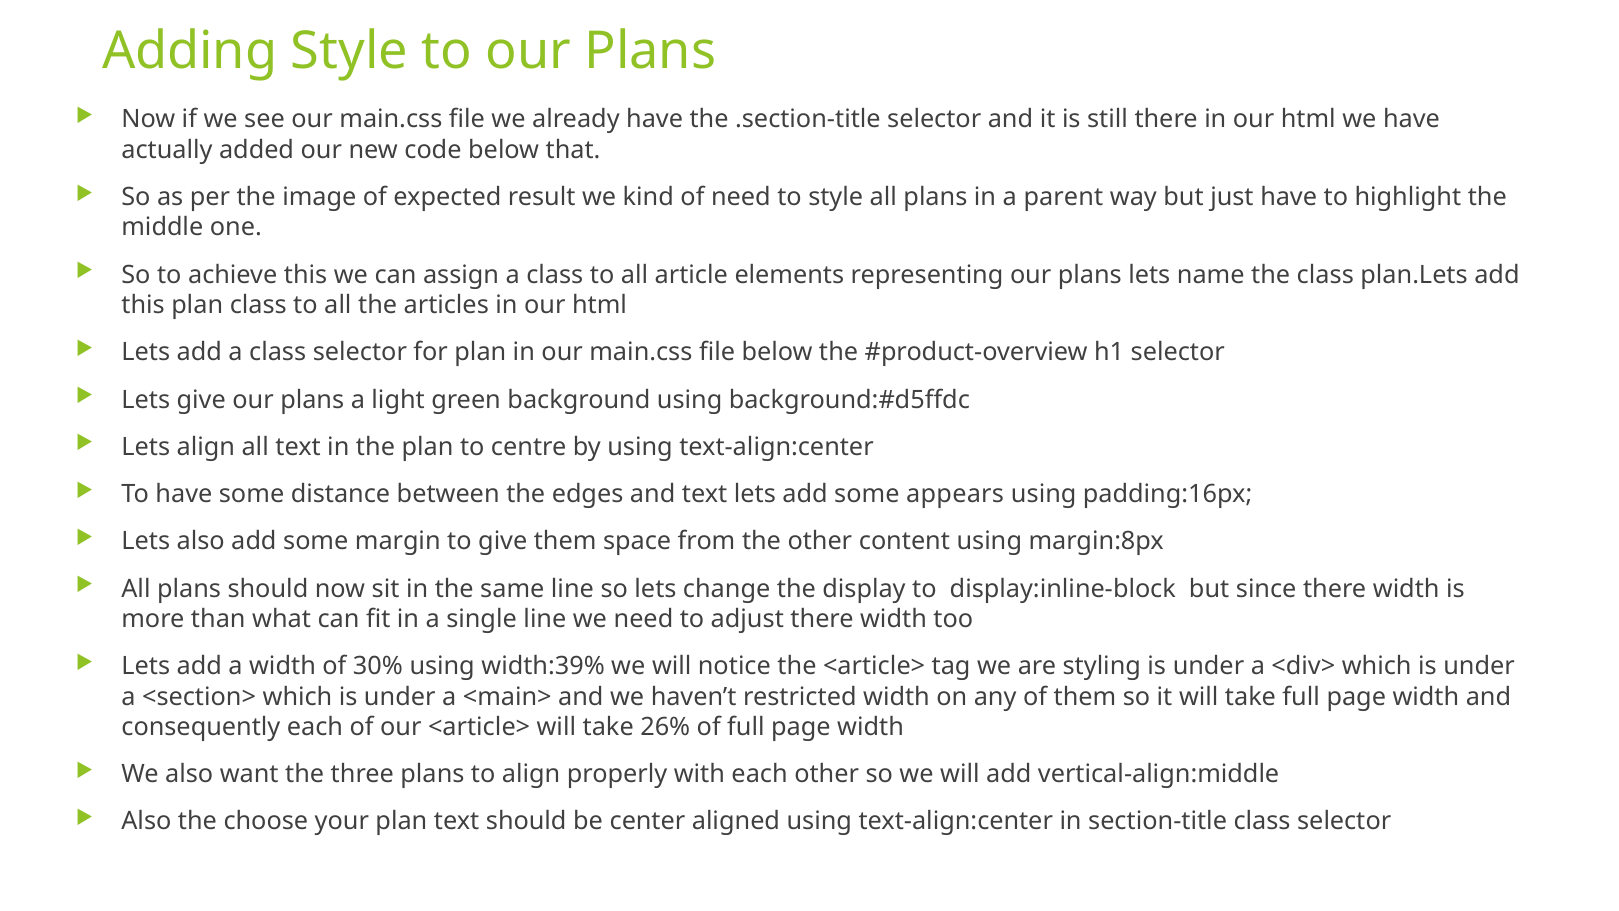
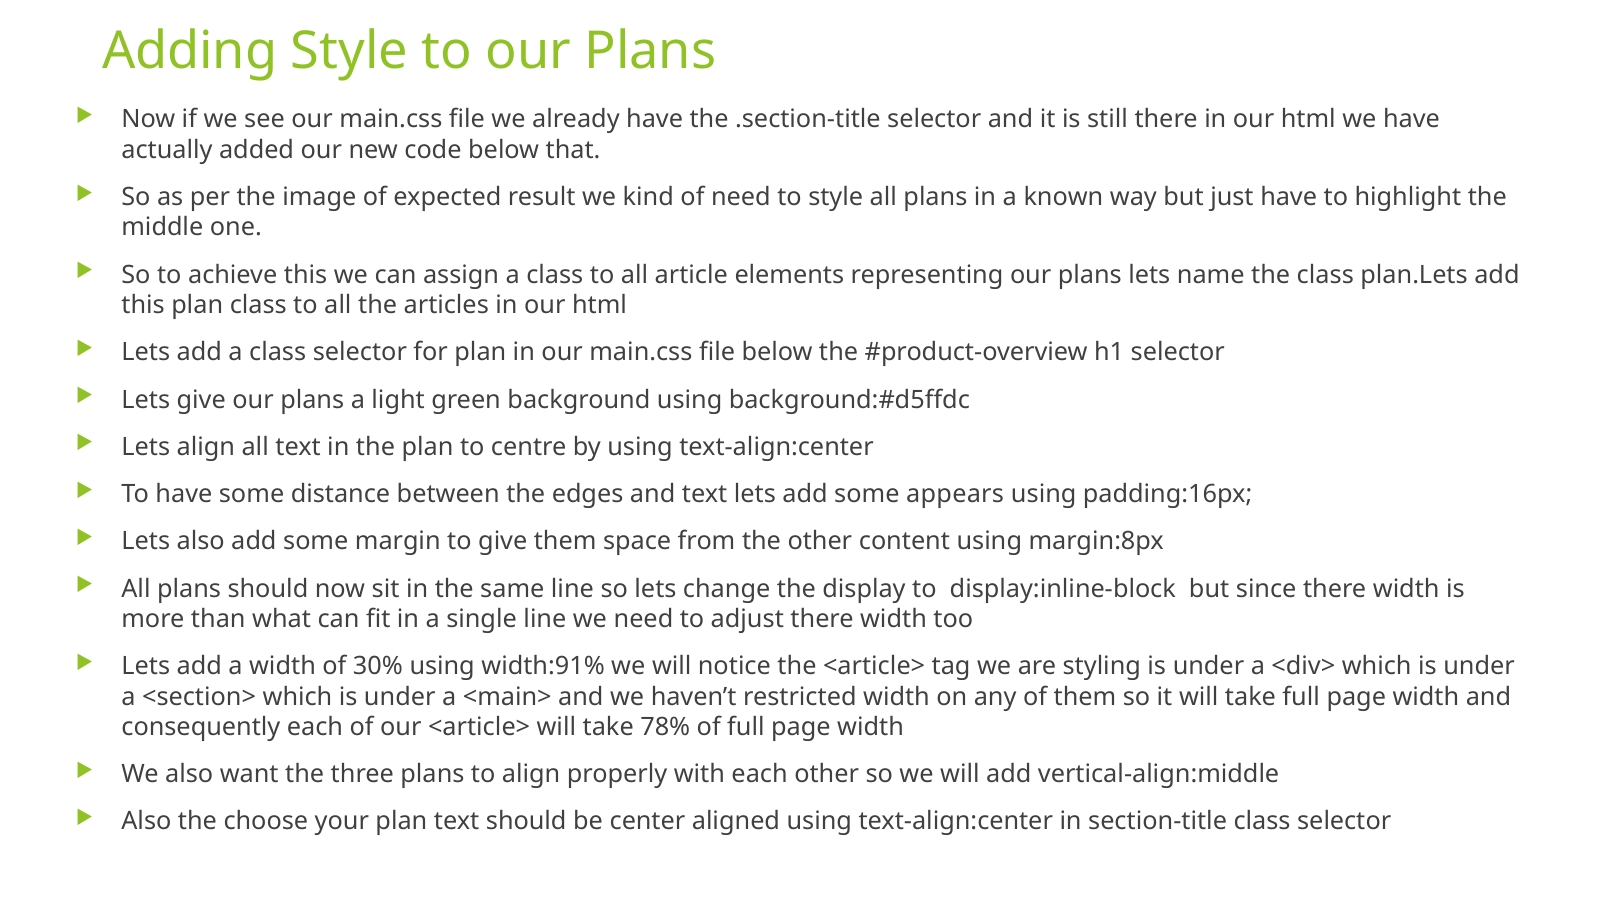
parent: parent -> known
width:39%: width:39% -> width:91%
26%: 26% -> 78%
